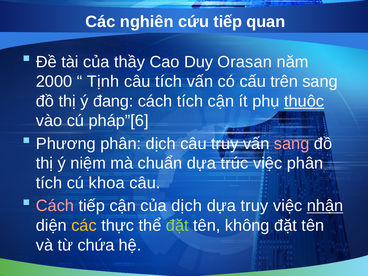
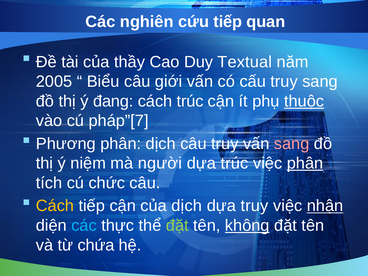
Orasan: Orasan -> Textual
2000: 2000 -> 2005
Tịnh: Tịnh -> Biểu
câu tích: tích -> giới
cấu trên: trên -> truy
cách tích: tích -> trúc
pháp”[6: pháp”[6 -> pháp”[7
chuẩn: chuẩn -> người
phân at (305, 163) underline: none -> present
khoa: khoa -> chức
Cách at (55, 206) colour: pink -> yellow
các at (84, 225) colour: yellow -> light blue
không underline: none -> present
